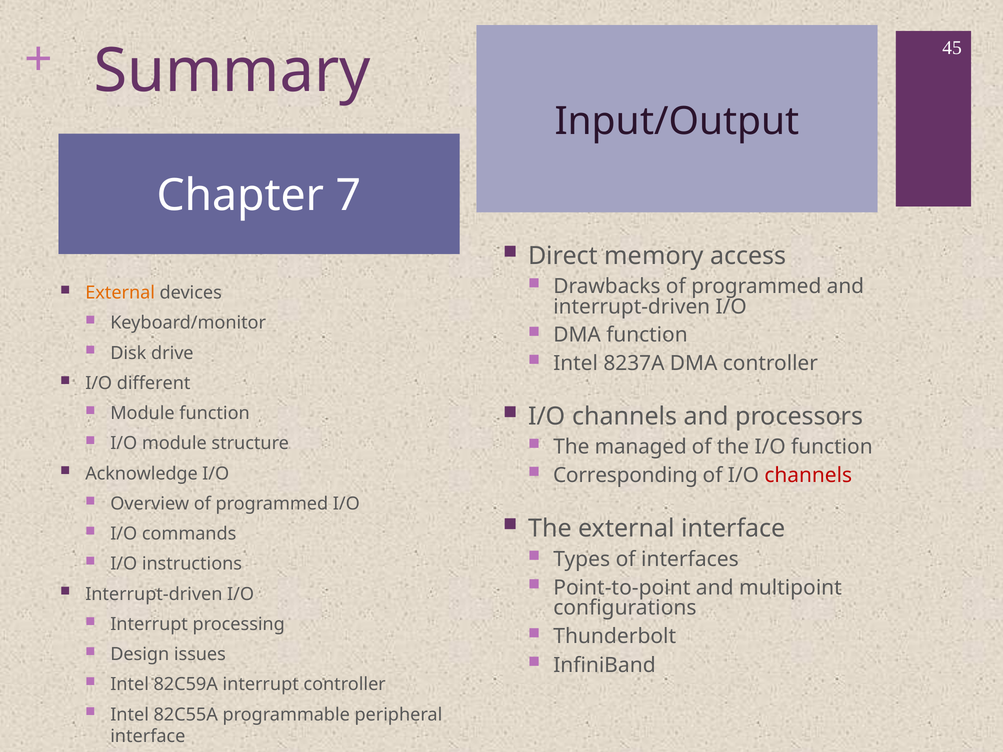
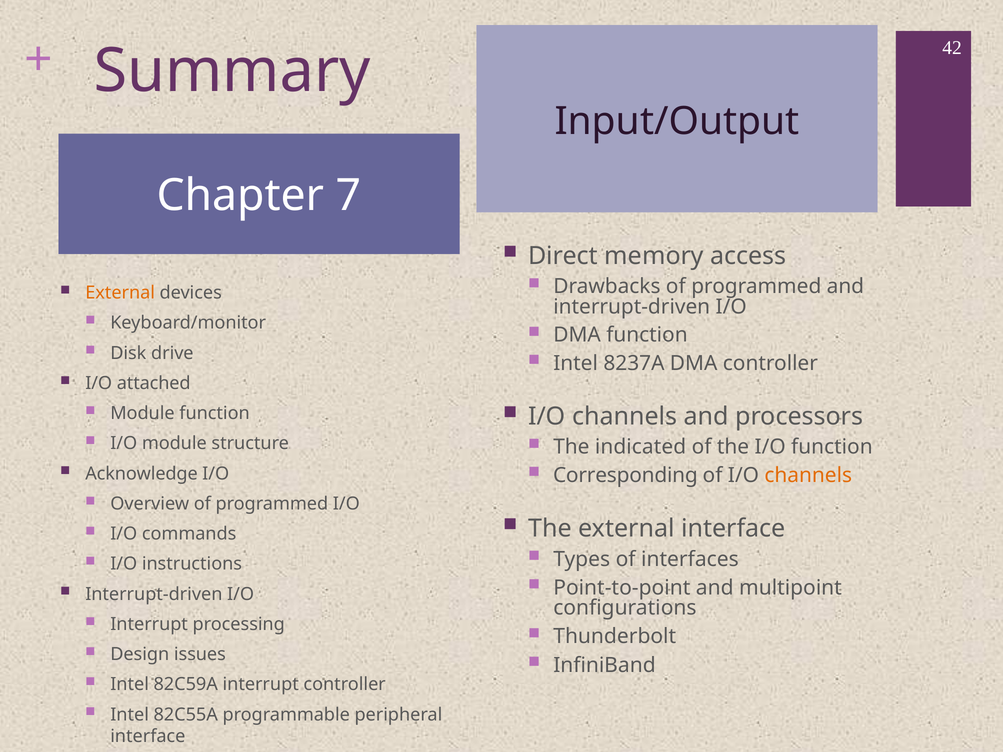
45: 45 -> 42
different: different -> attached
managed: managed -> indicated
channels at (808, 476) colour: red -> orange
